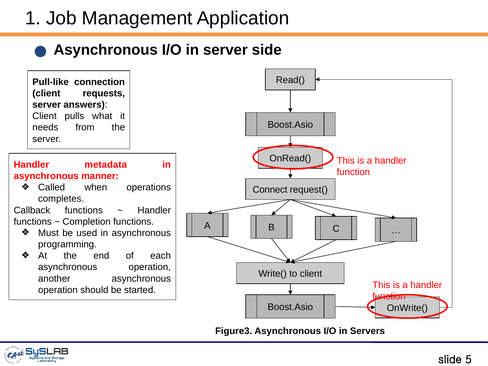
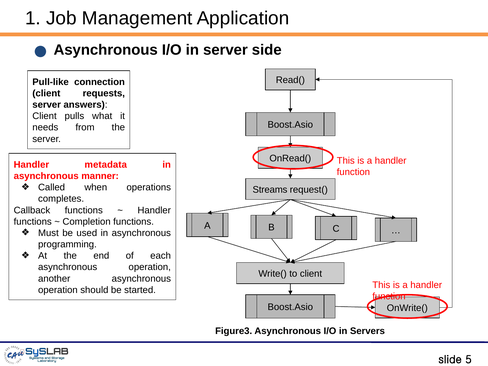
Connect: Connect -> Streams
